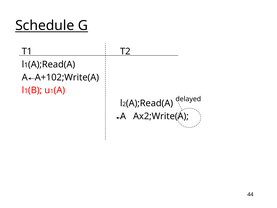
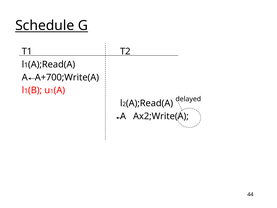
A+102;Write(A: A+102;Write(A -> A+700;Write(A
